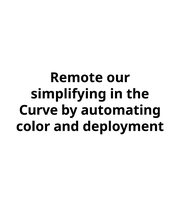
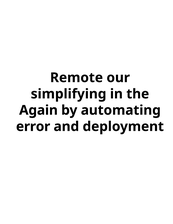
Curve: Curve -> Again
color: color -> error
